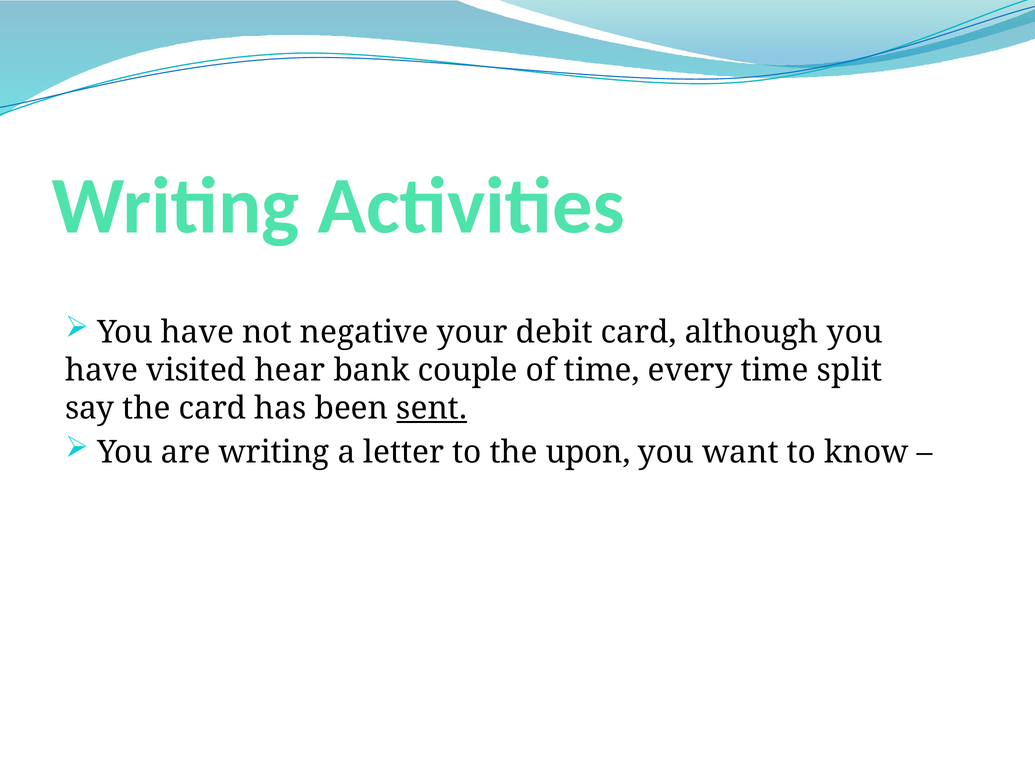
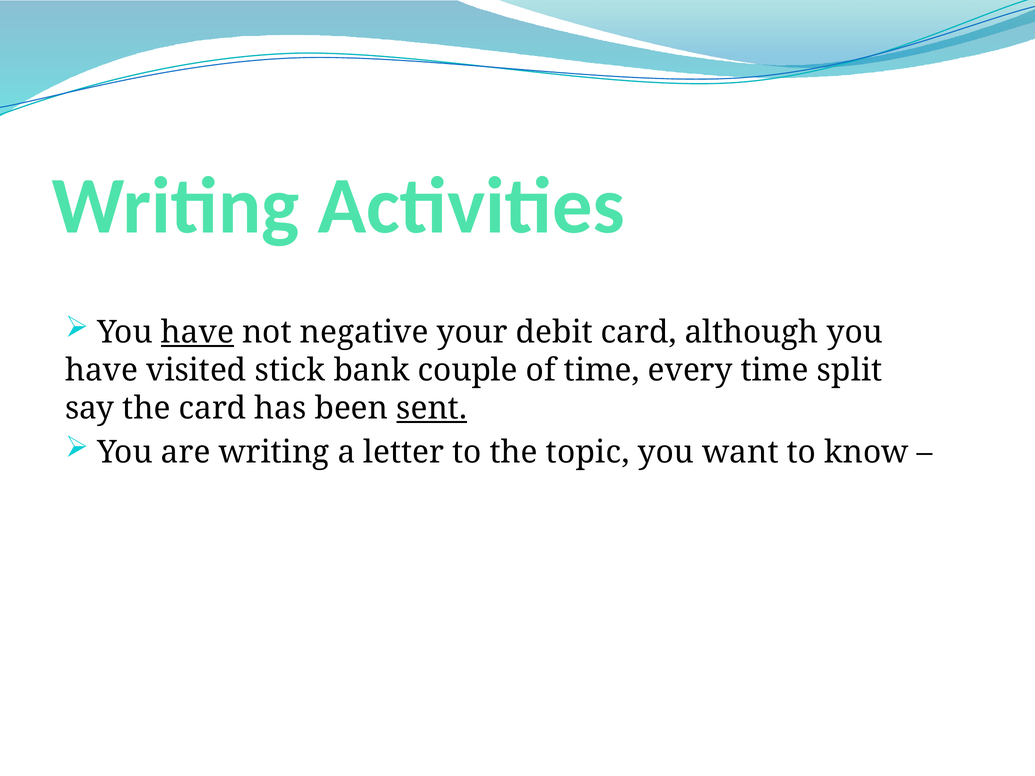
have at (197, 333) underline: none -> present
hear: hear -> stick
upon: upon -> topic
